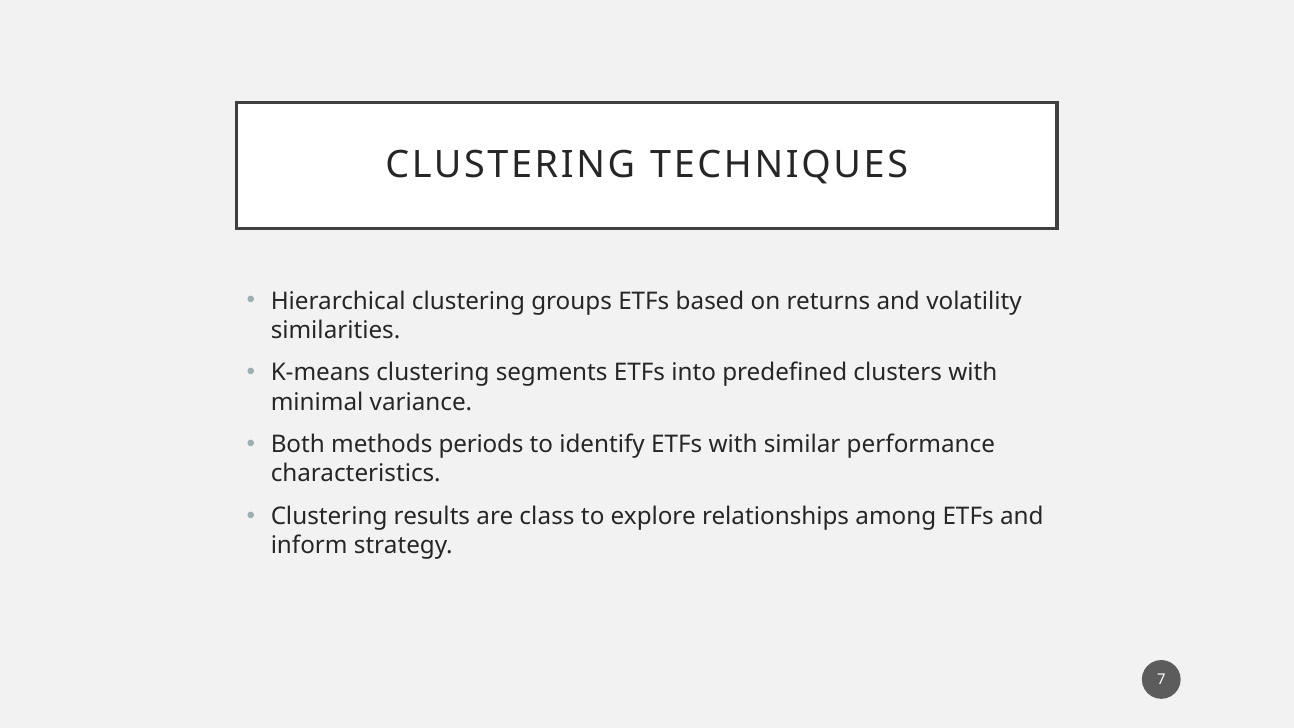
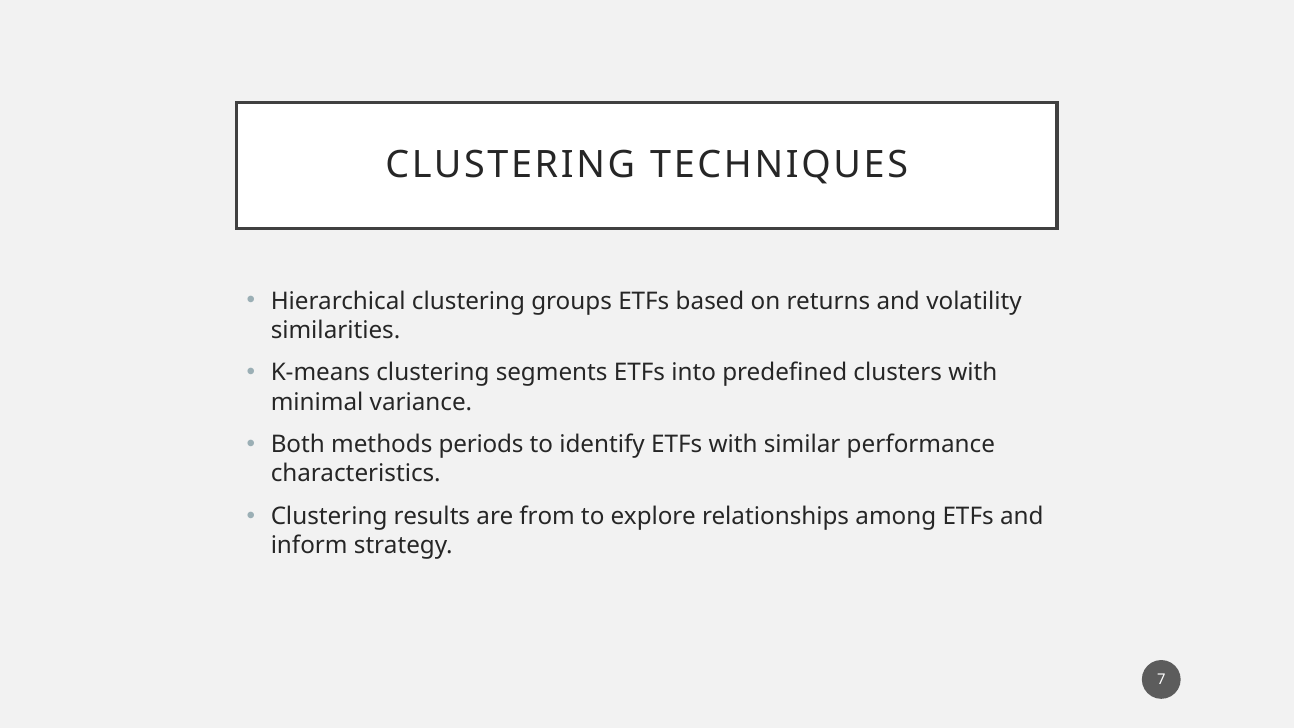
class: class -> from
